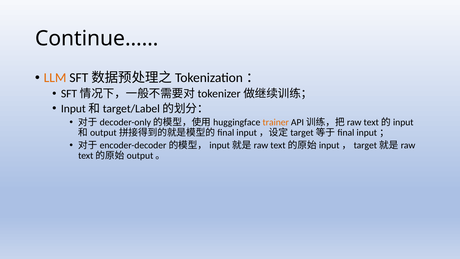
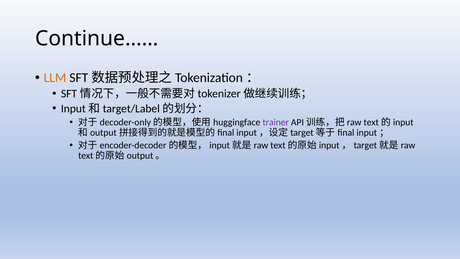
trainer colour: orange -> purple
